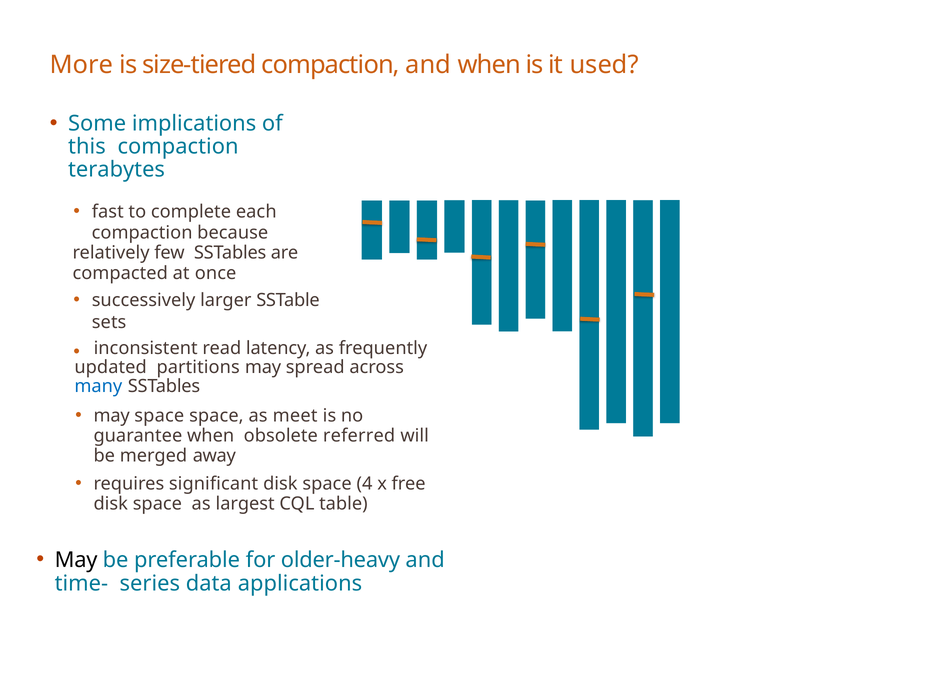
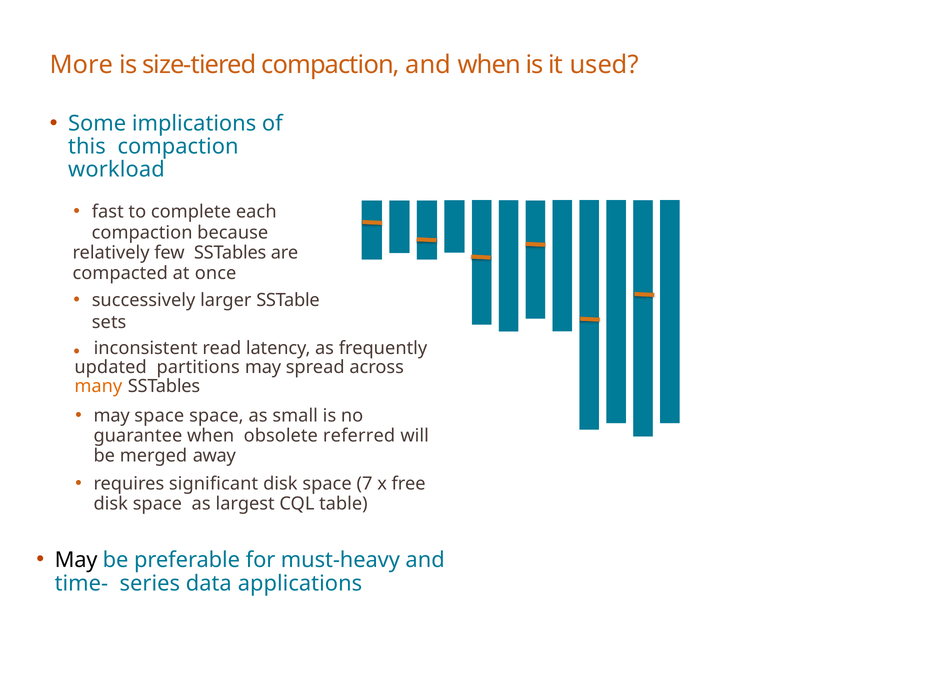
terabytes: terabytes -> workload
many colour: blue -> orange
meet: meet -> small
4: 4 -> 7
older-heavy: older-heavy -> must-heavy
